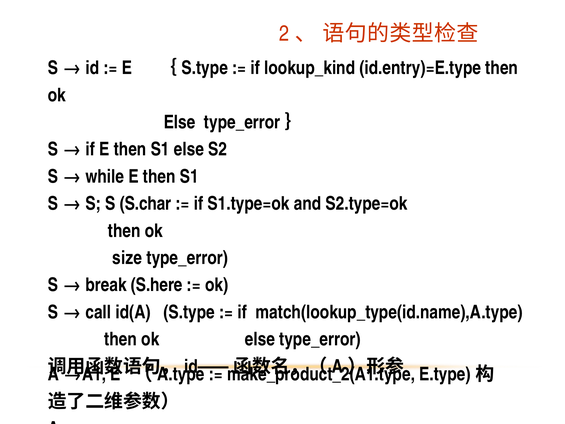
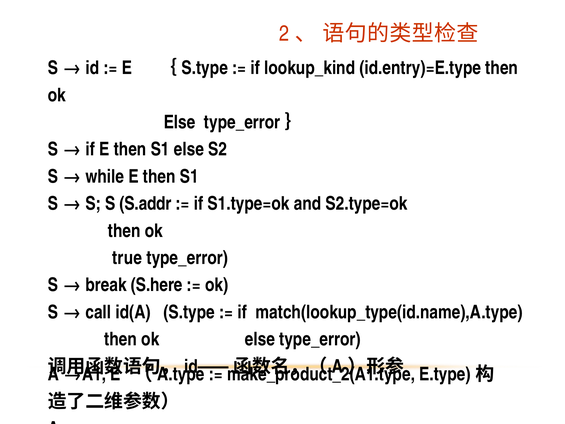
S.char: S.char -> S.addr
size: size -> true
